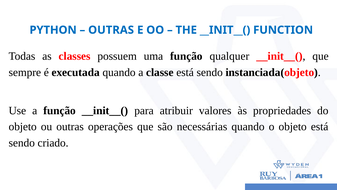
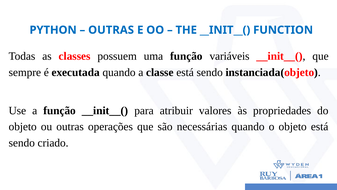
qualquer: qualquer -> variáveis
